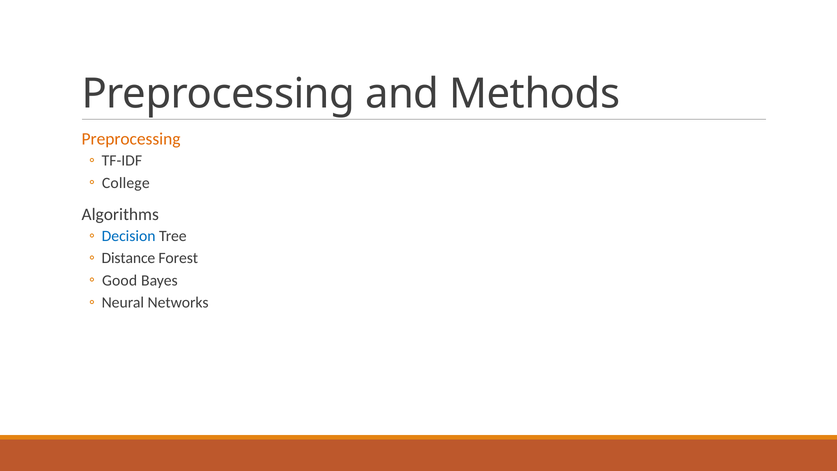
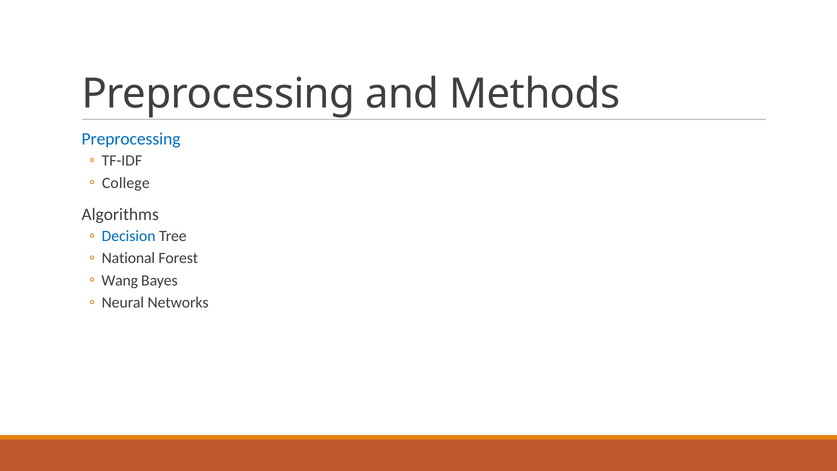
Preprocessing at (131, 139) colour: orange -> blue
Distance: Distance -> National
Good: Good -> Wang
